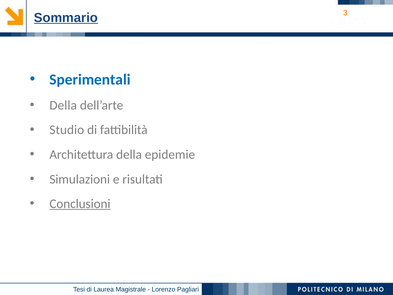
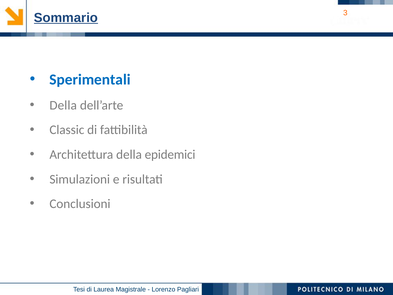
Studio: Studio -> Classic
epidemie: epidemie -> epidemici
Conclusioni underline: present -> none
